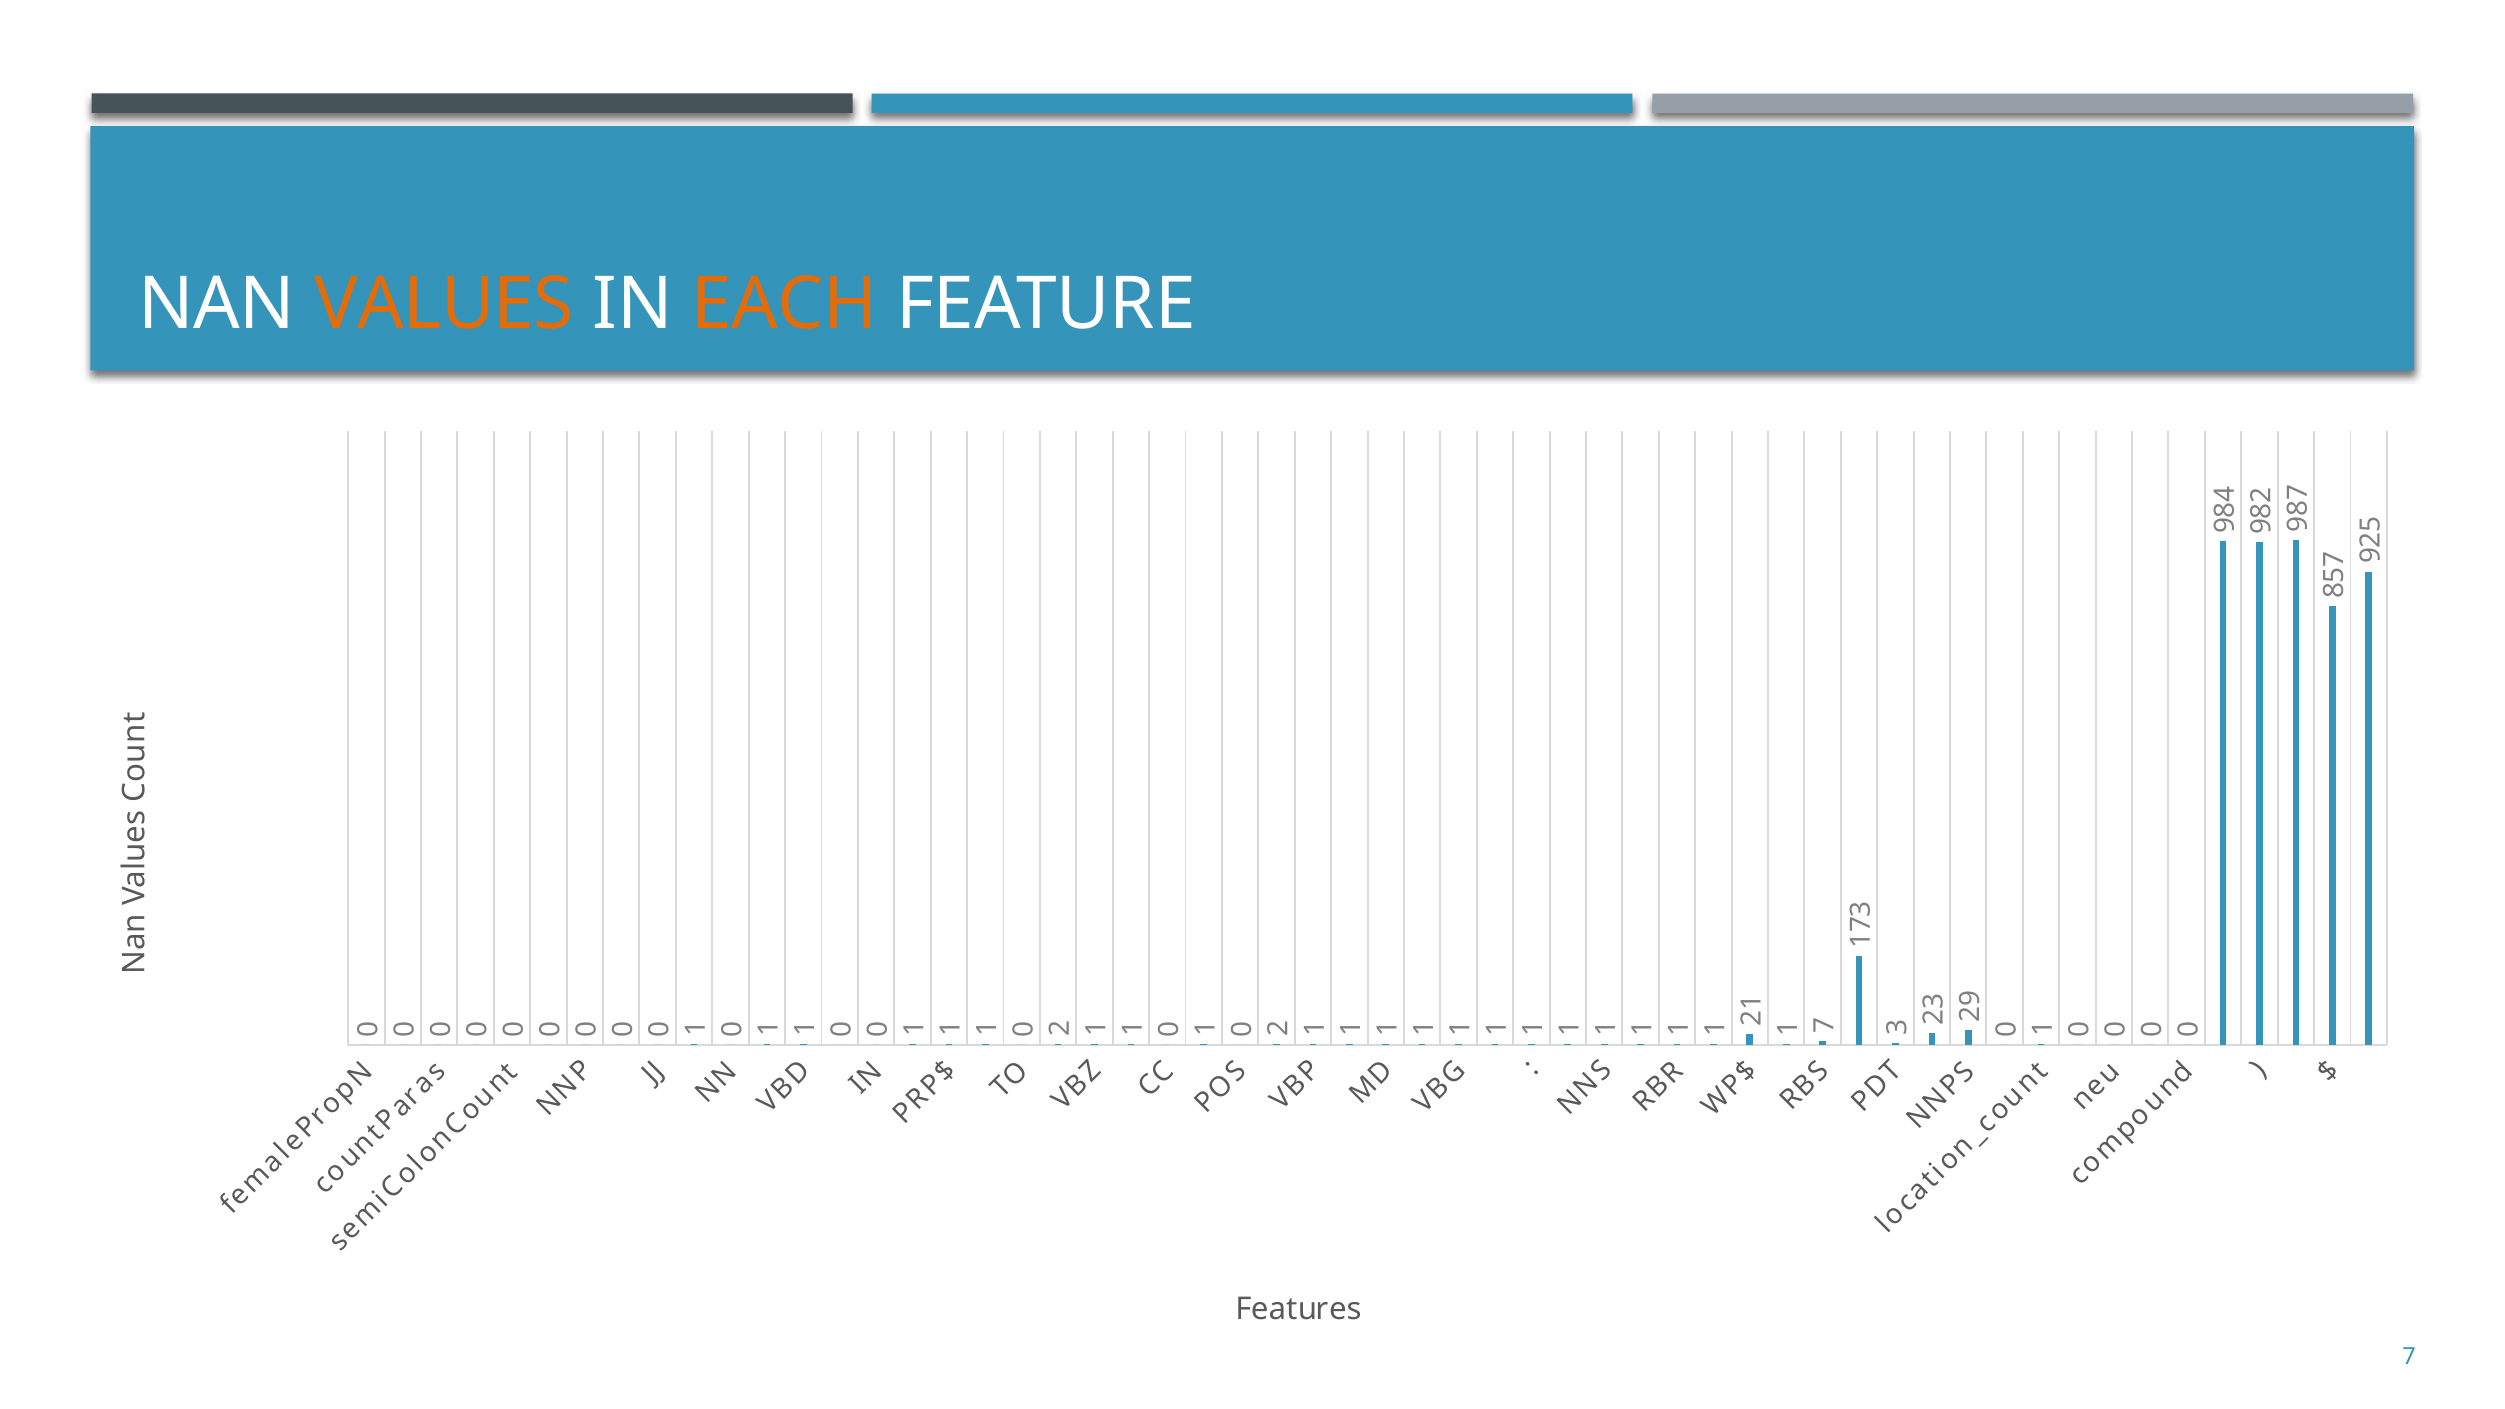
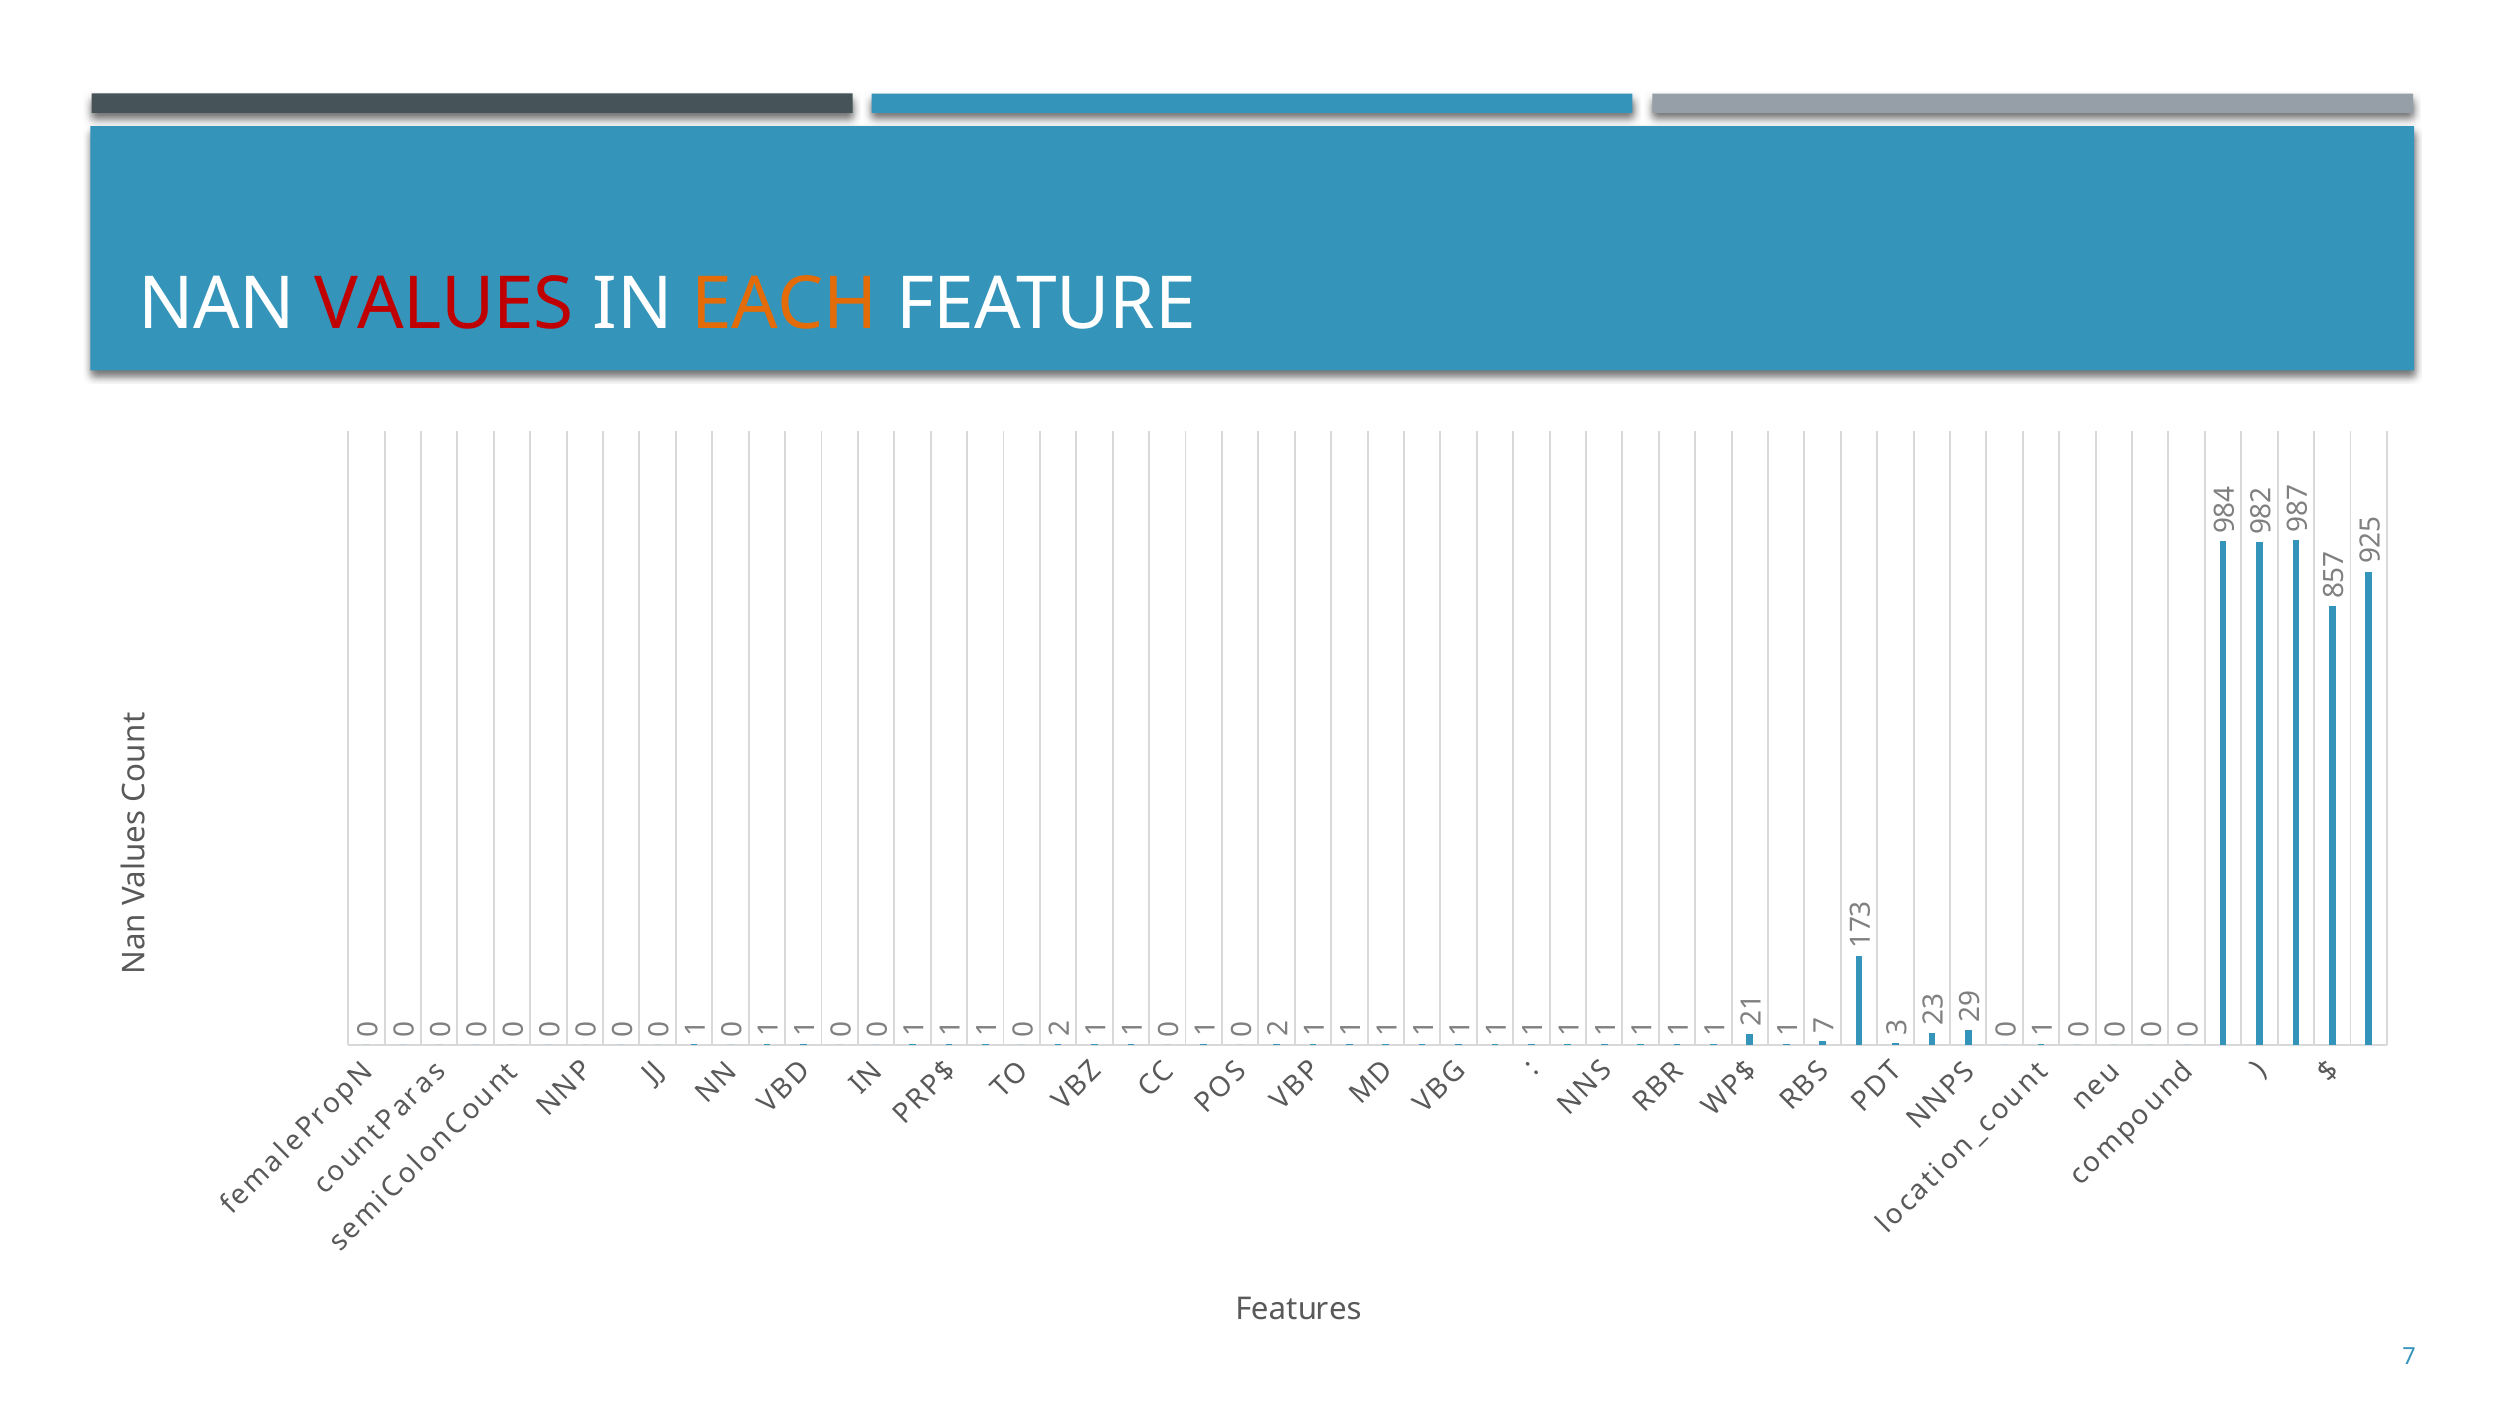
VALUES colour: orange -> red
